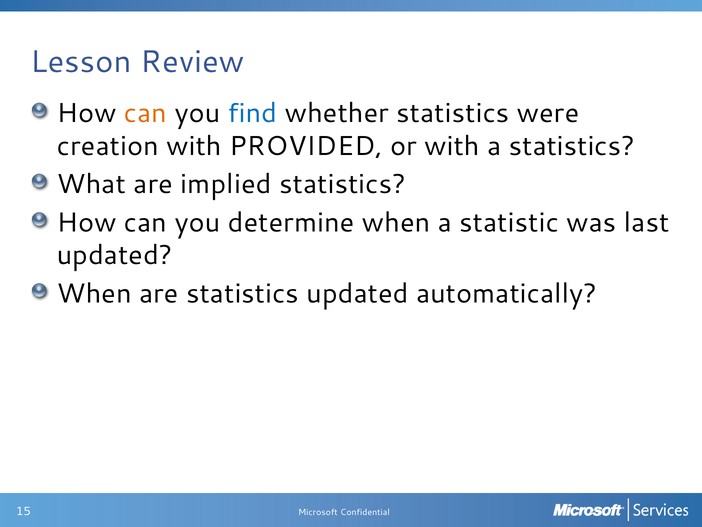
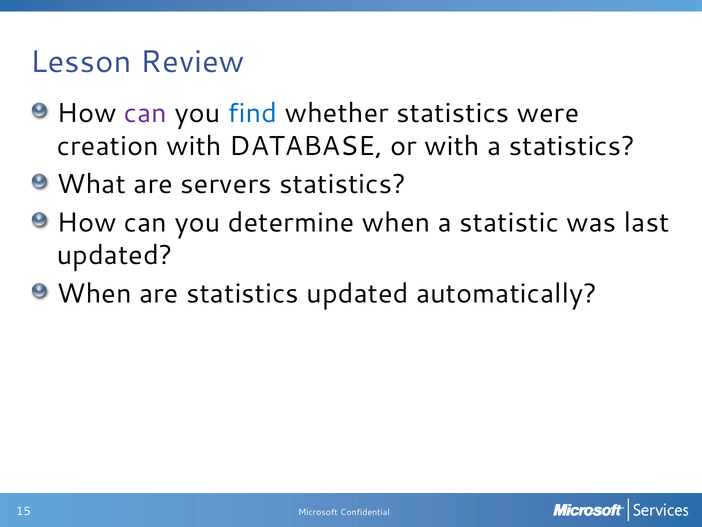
can at (146, 113) colour: orange -> purple
PROVIDED: PROVIDED -> DATABASE
implied: implied -> servers
